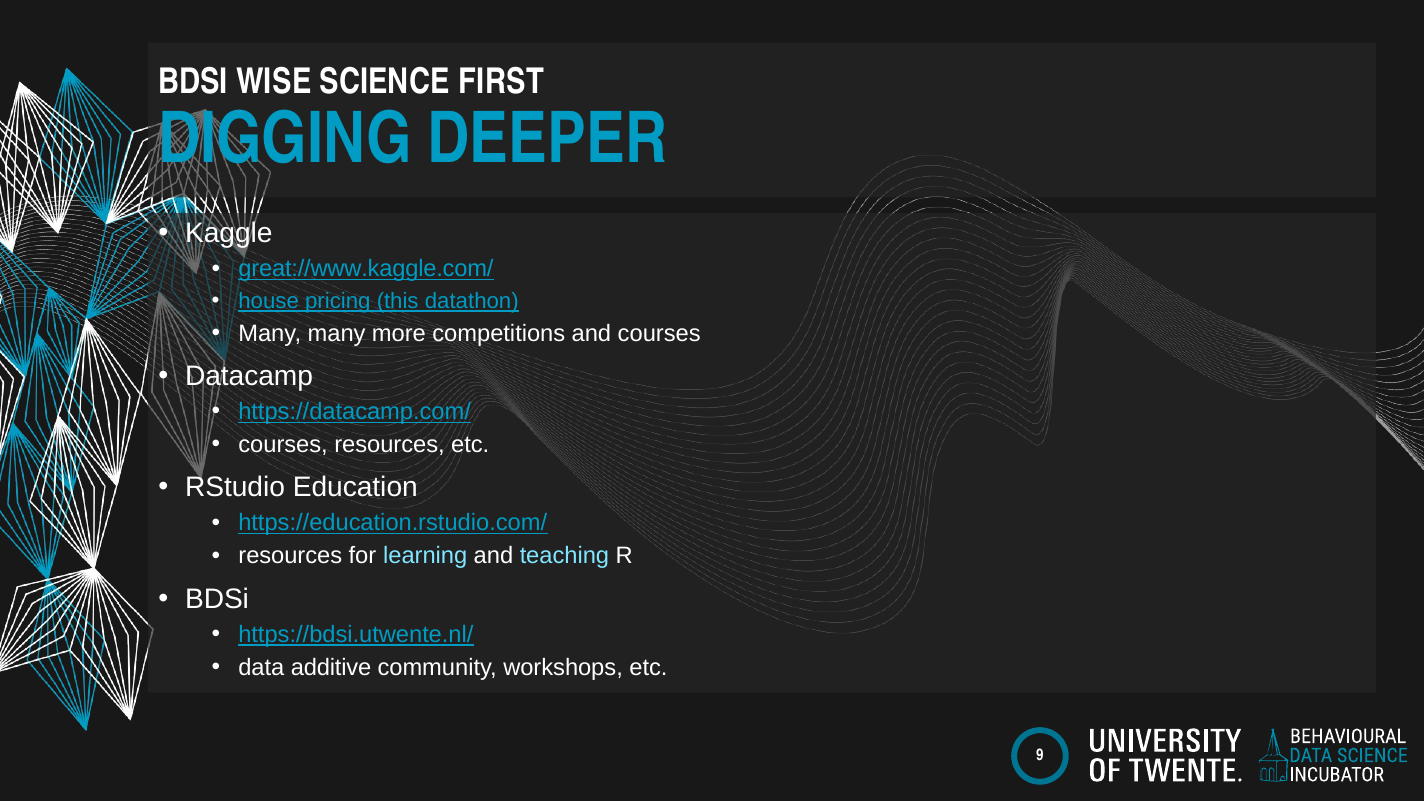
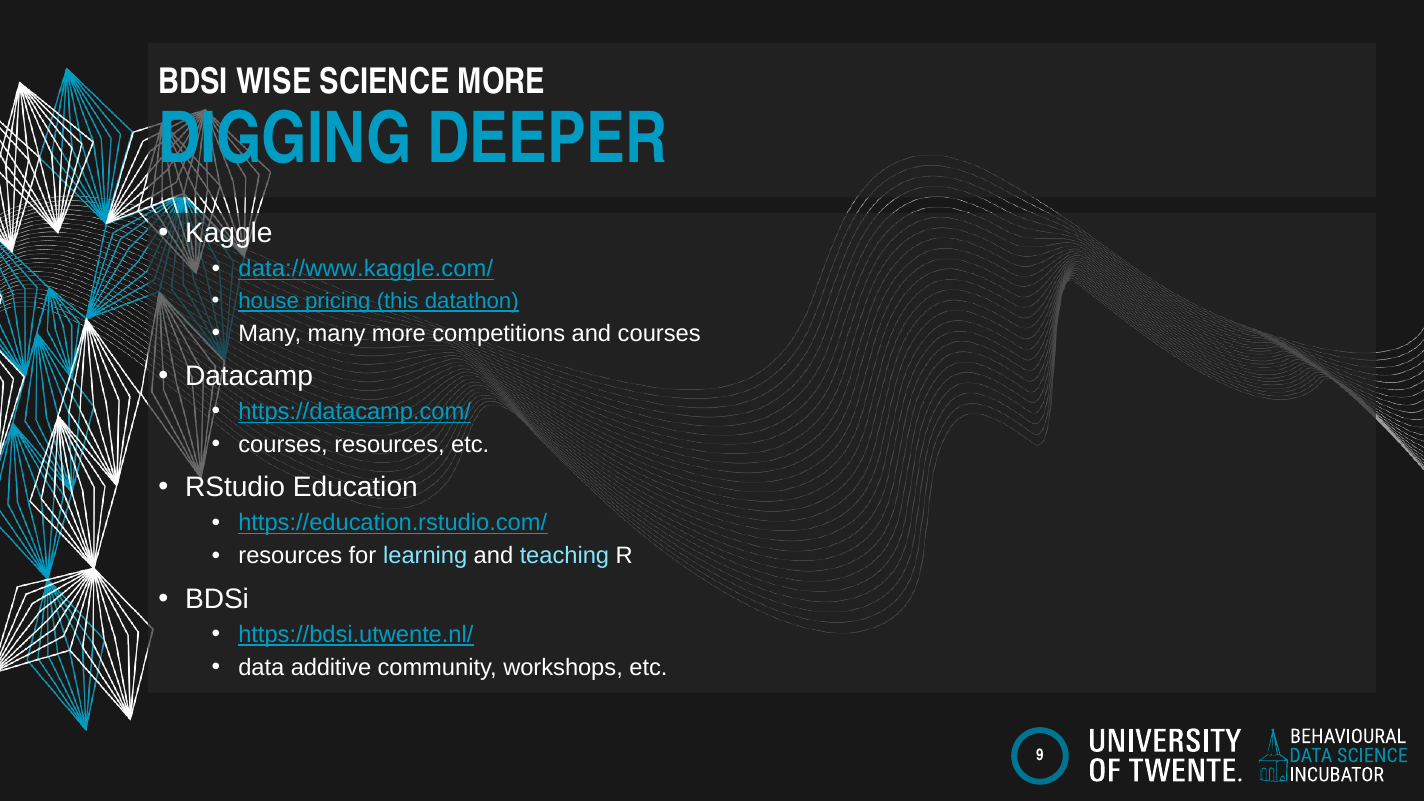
SCIENCE FIRST: FIRST -> MORE
great://www.kaggle.com/: great://www.kaggle.com/ -> data://www.kaggle.com/
